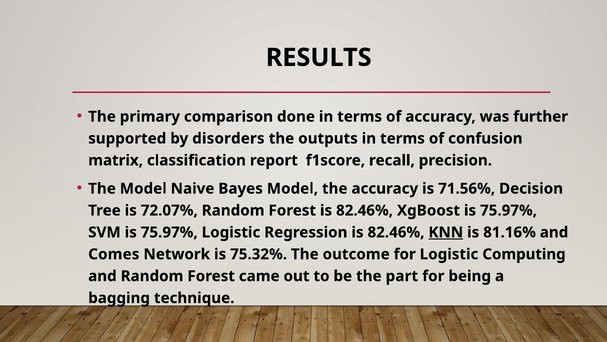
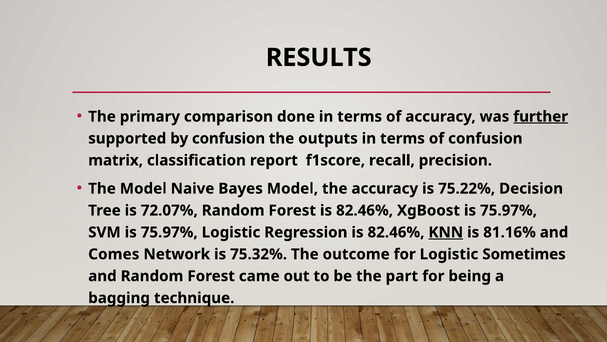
further underline: none -> present
by disorders: disorders -> confusion
71.56%: 71.56% -> 75.22%
Computing: Computing -> Sometimes
